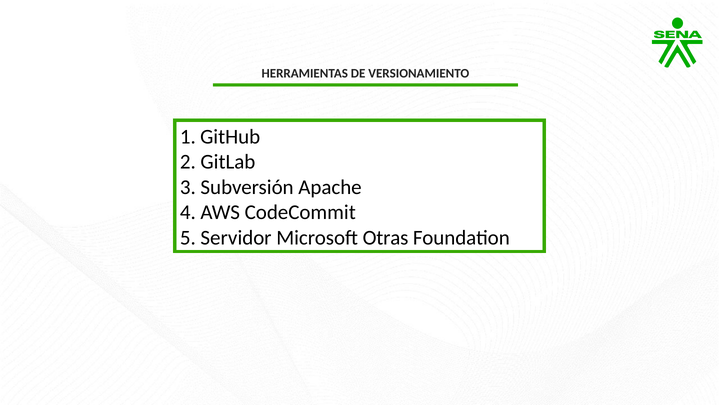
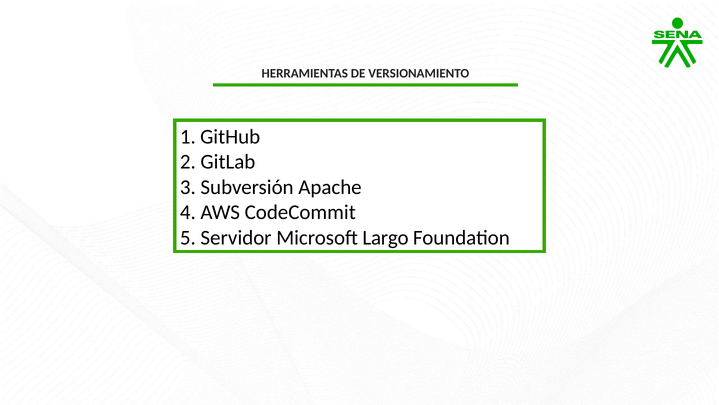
Otras: Otras -> Largo
